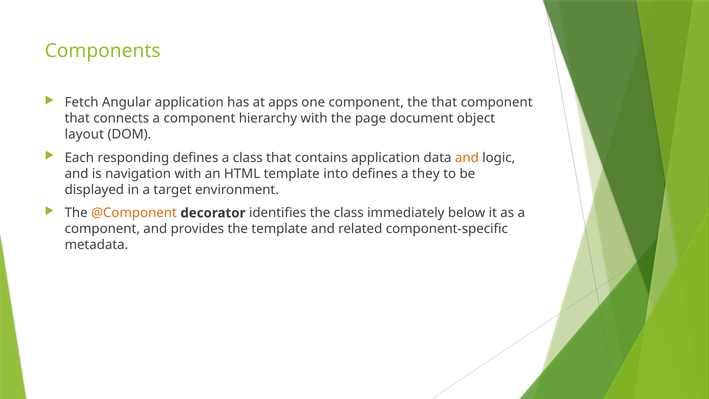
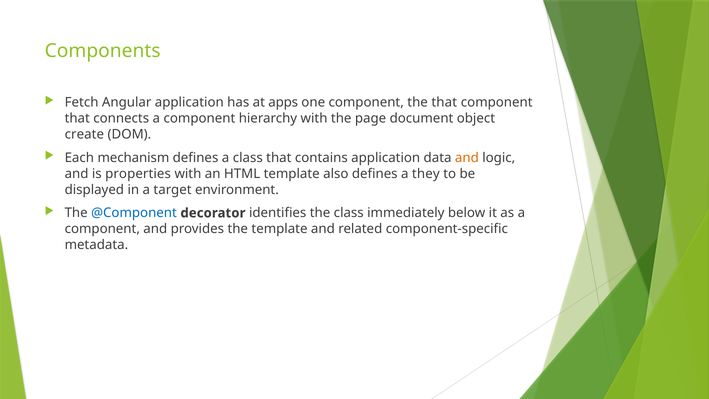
layout: layout -> create
responding: responding -> mechanism
navigation: navigation -> properties
into: into -> also
@Component colour: orange -> blue
